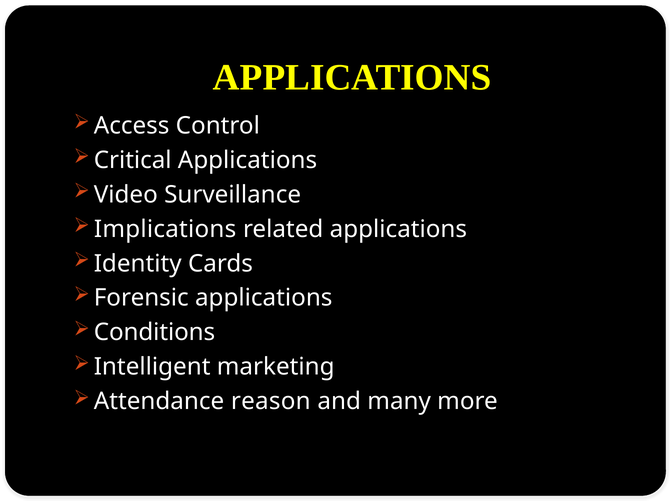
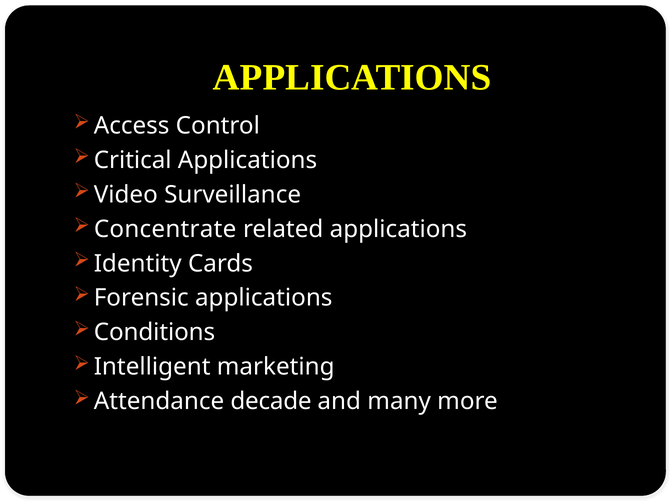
Implications: Implications -> Concentrate
reason: reason -> decade
